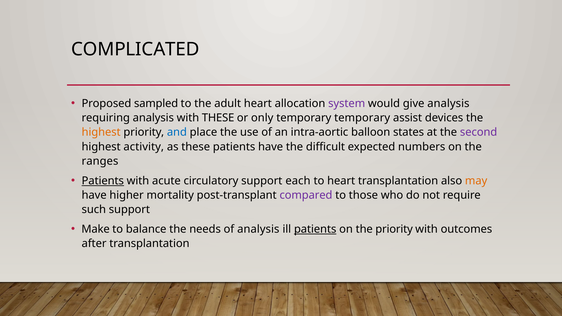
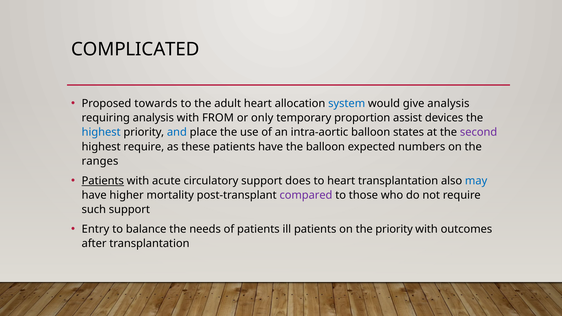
sampled: sampled -> towards
system colour: purple -> blue
with THESE: THESE -> FROM
temporary temporary: temporary -> proportion
highest at (101, 132) colour: orange -> blue
highest activity: activity -> require
the difficult: difficult -> balloon
each: each -> does
may colour: orange -> blue
Make: Make -> Entry
of analysis: analysis -> patients
patients at (315, 229) underline: present -> none
